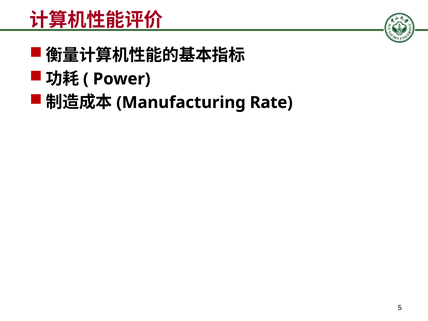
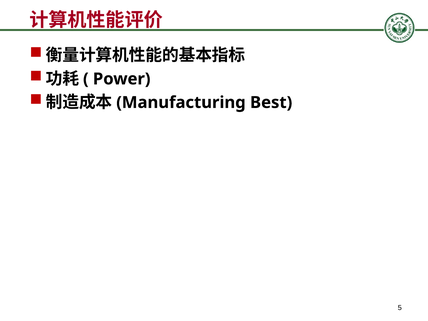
Rate: Rate -> Best
